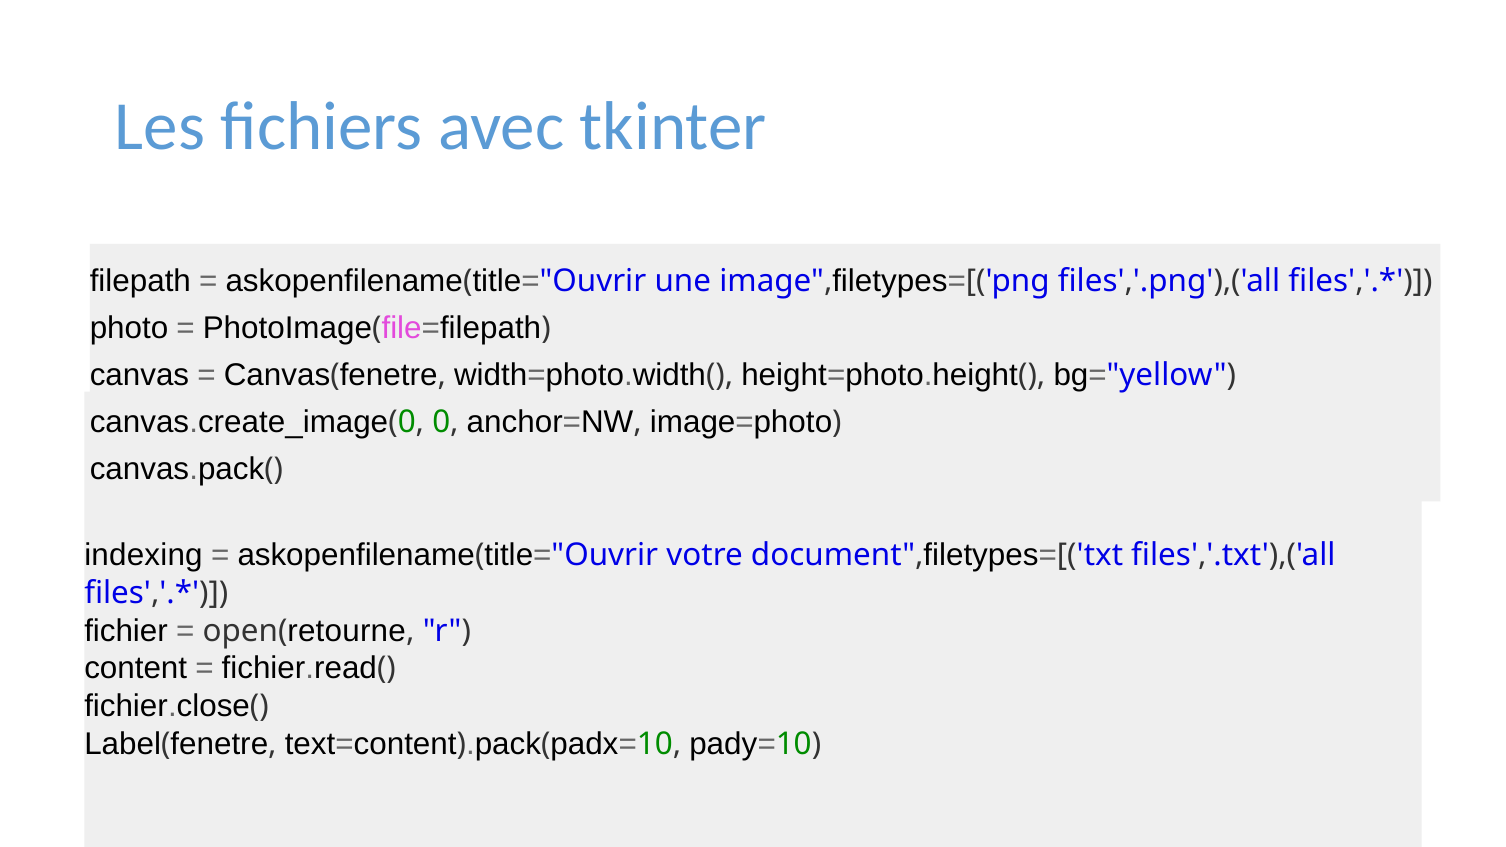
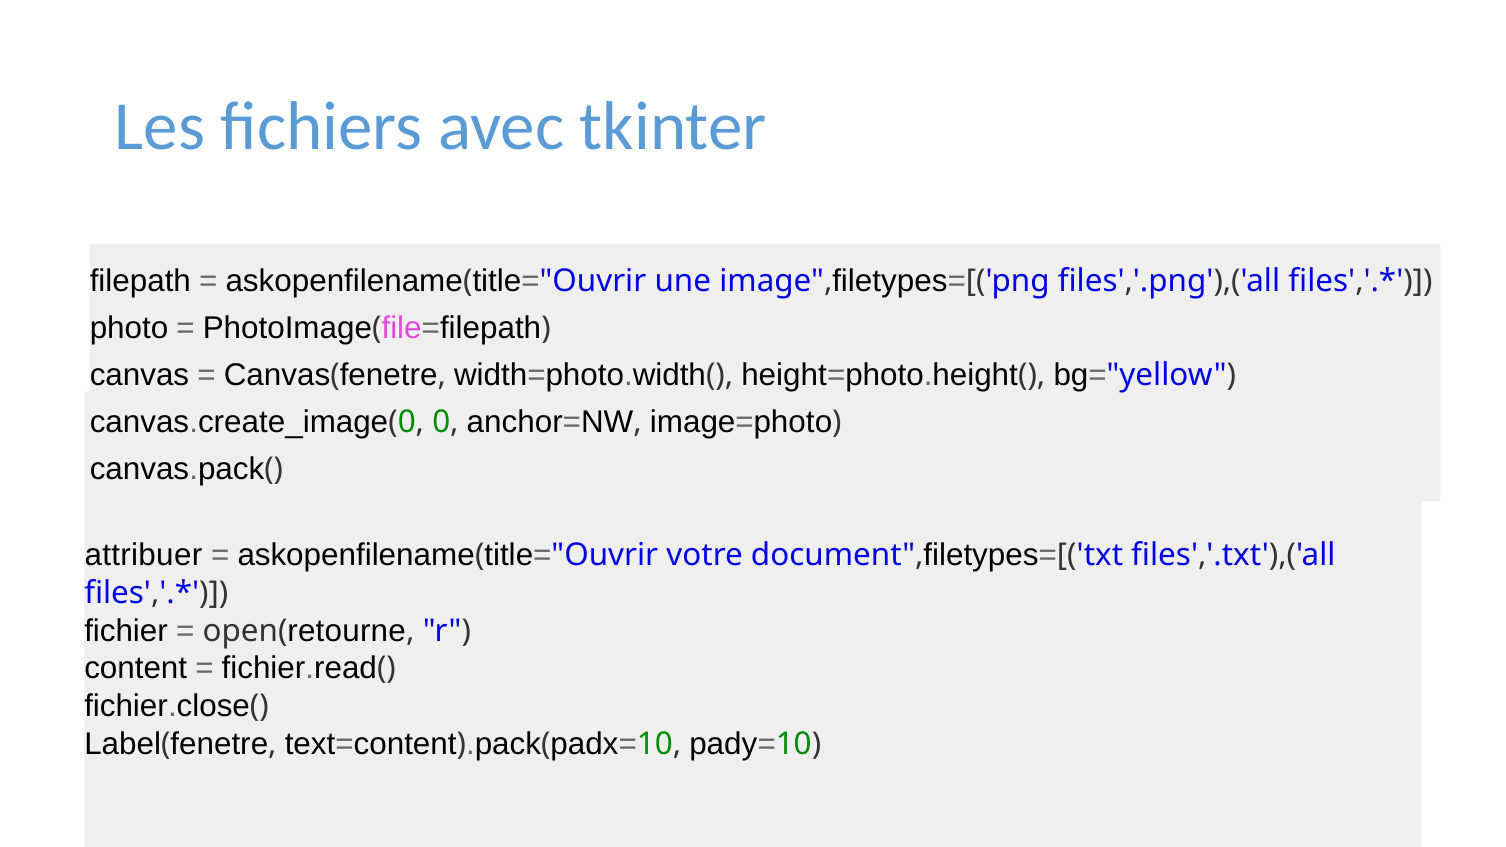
indexing: indexing -> attribuer
